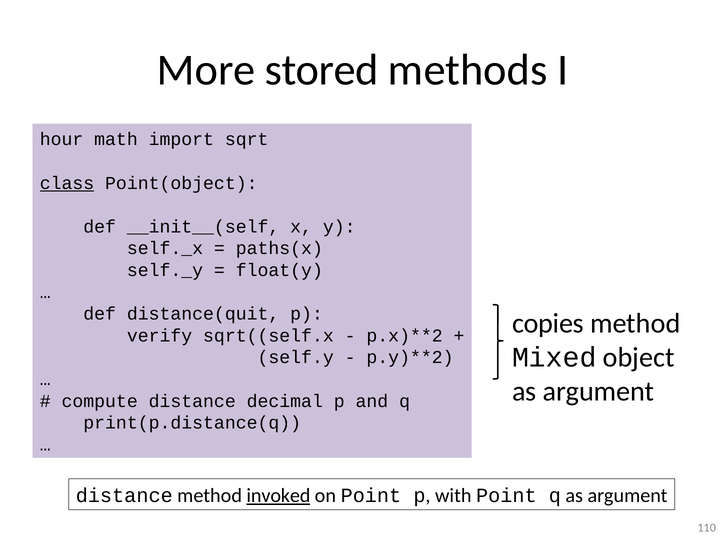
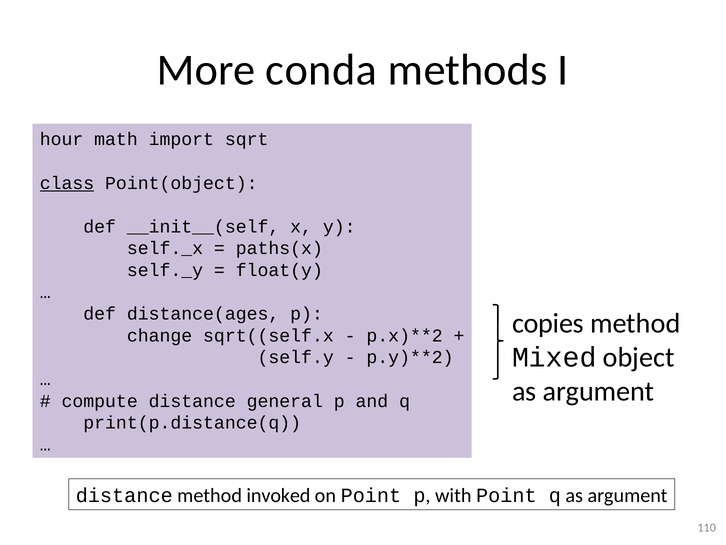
stored: stored -> conda
distance(quit: distance(quit -> distance(ages
verify: verify -> change
decimal: decimal -> general
invoked underline: present -> none
